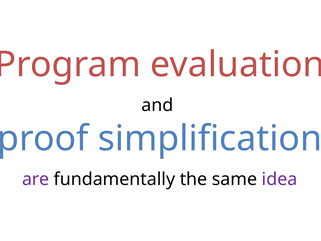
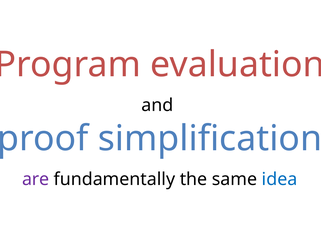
idea colour: purple -> blue
